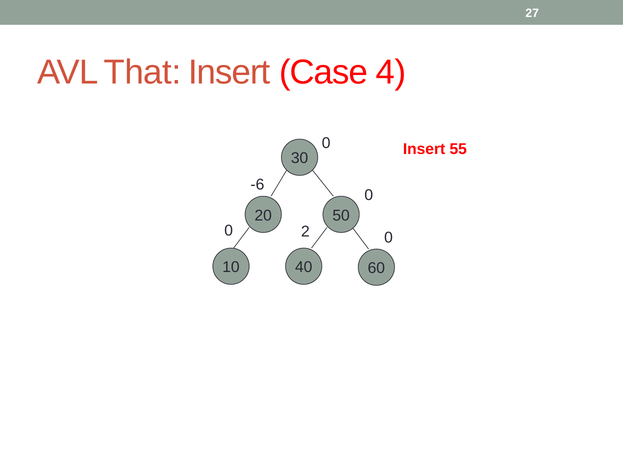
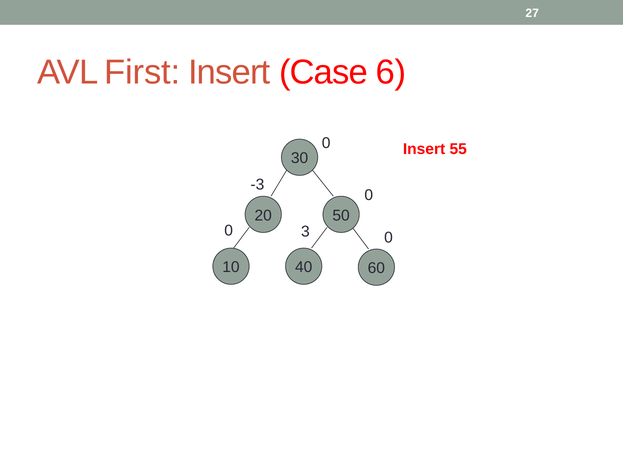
That: That -> First
4: 4 -> 6
-6: -6 -> -3
2: 2 -> 3
